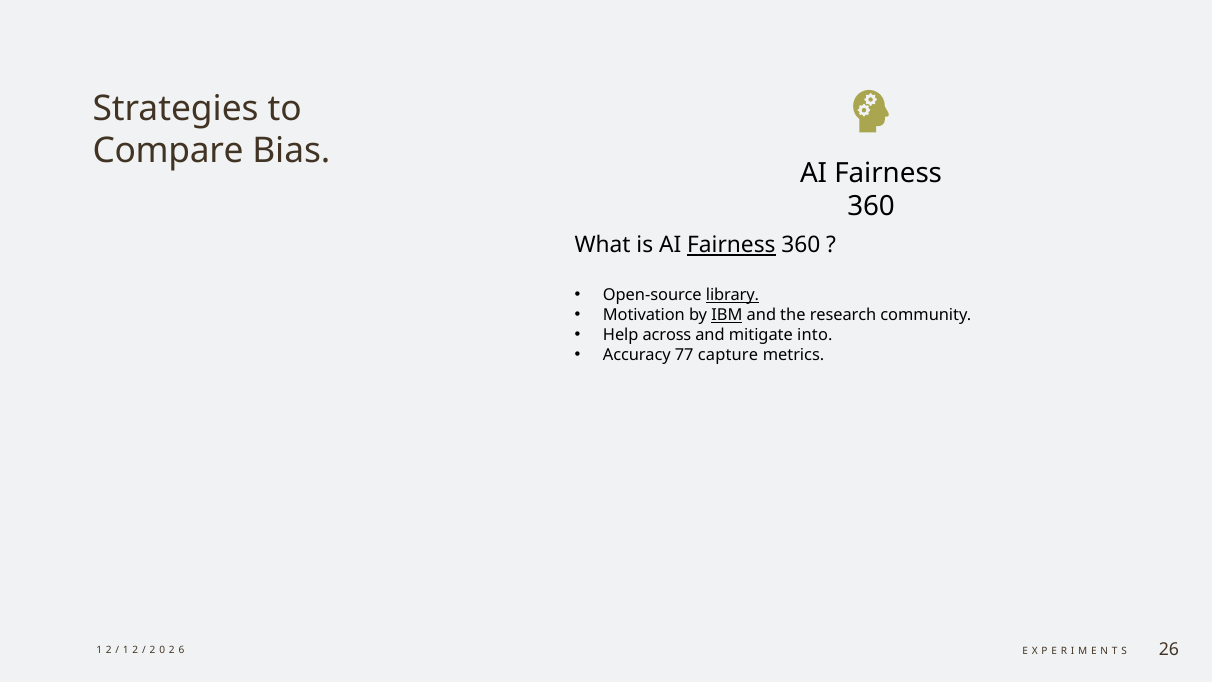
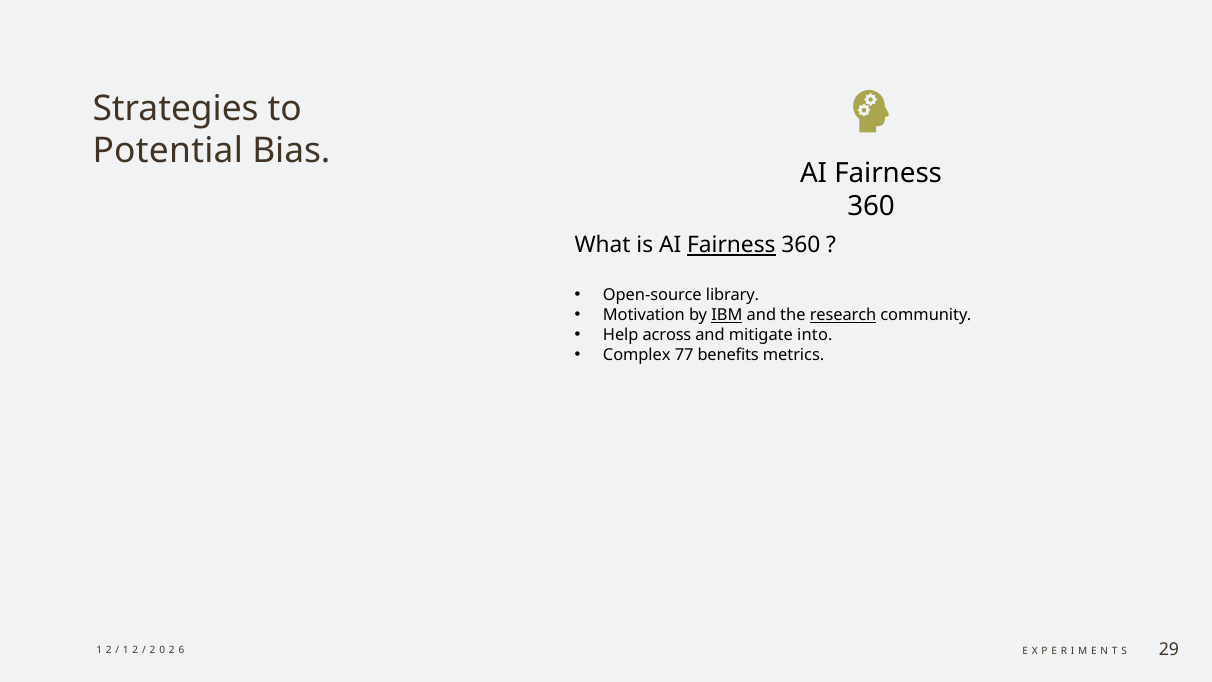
Compare: Compare -> Potential
library underline: present -> none
research underline: none -> present
Accuracy: Accuracy -> Complex
capture: capture -> benefits
26: 26 -> 29
